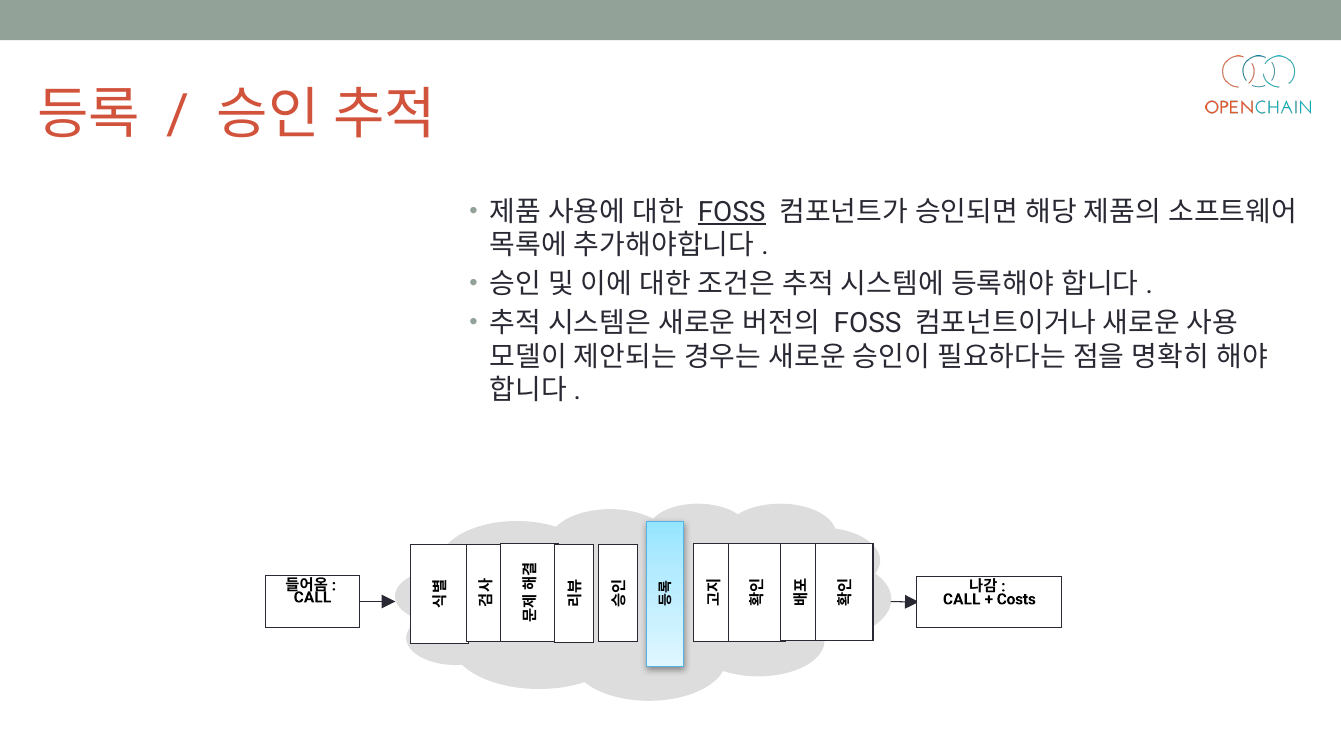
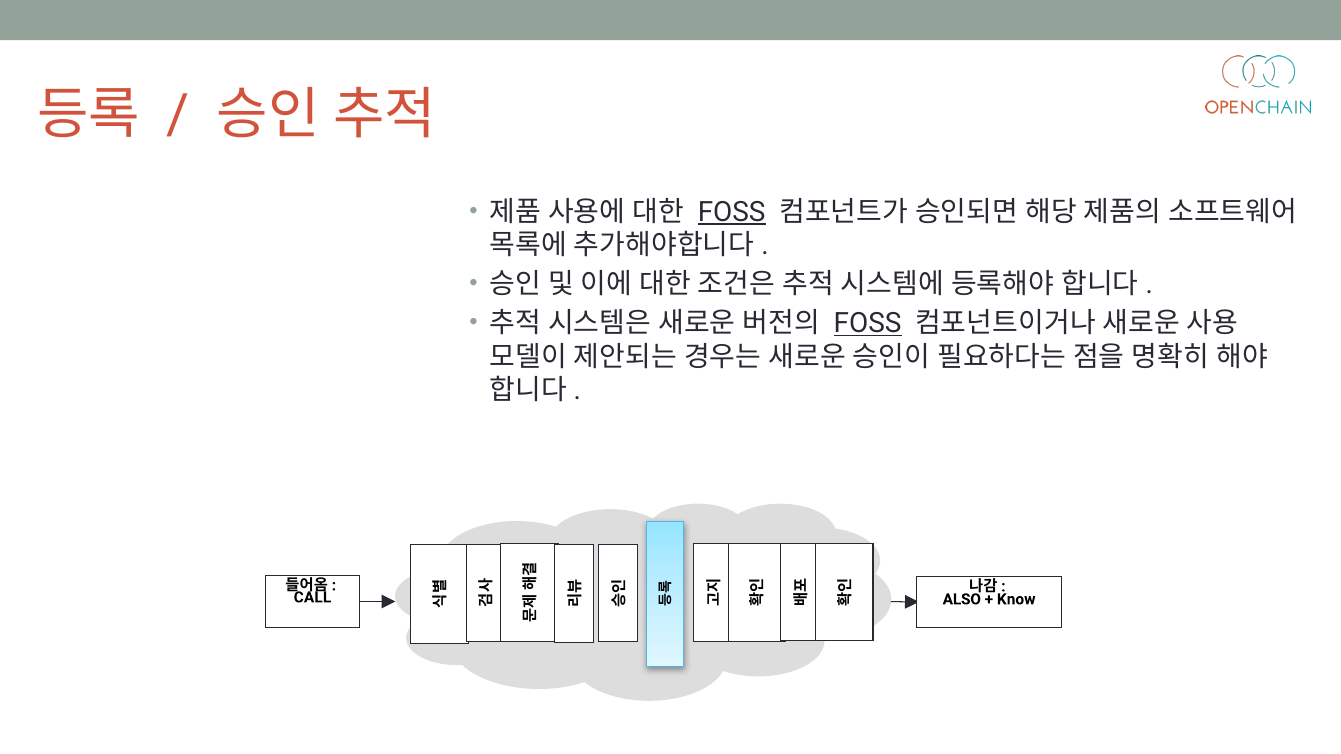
FOSS at (868, 324) underline: none -> present
CALL at (962, 600): CALL -> ALSO
Costs: Costs -> Know
